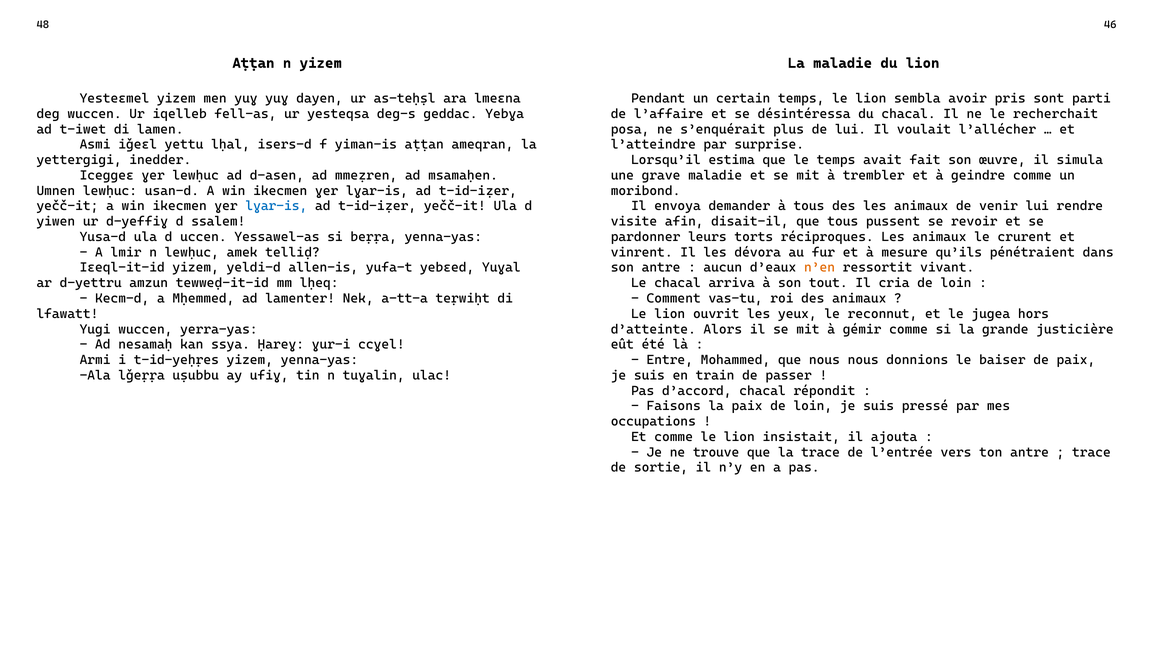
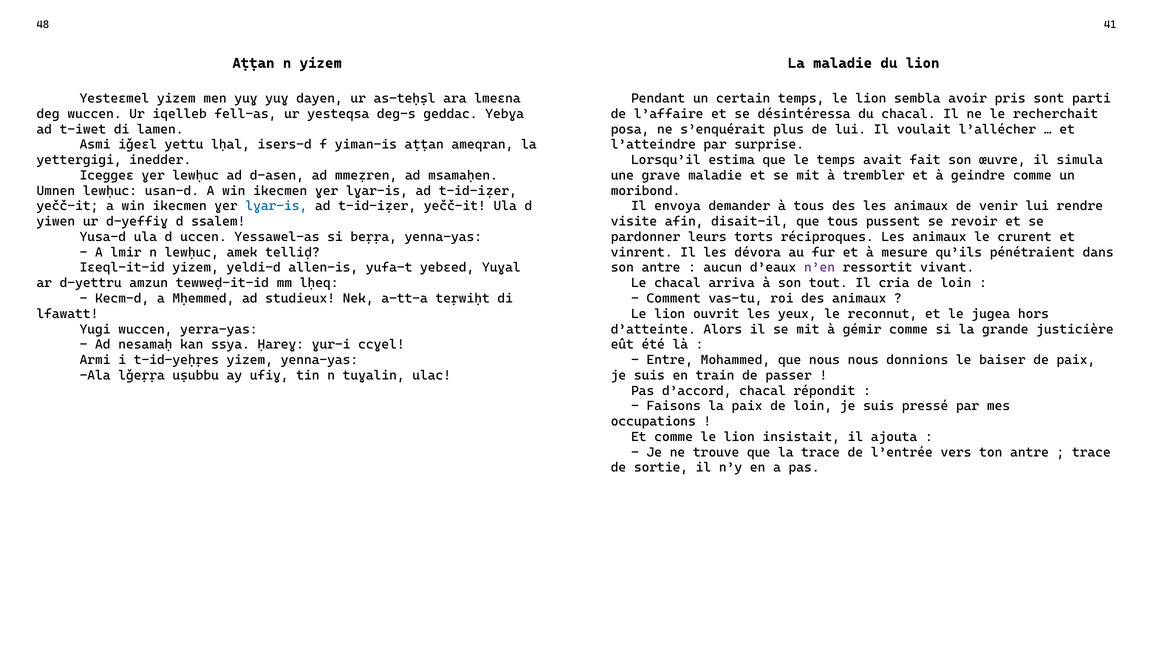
46: 46 -> 41
n’en colour: orange -> purple
lamenter: lamenter -> studieux
